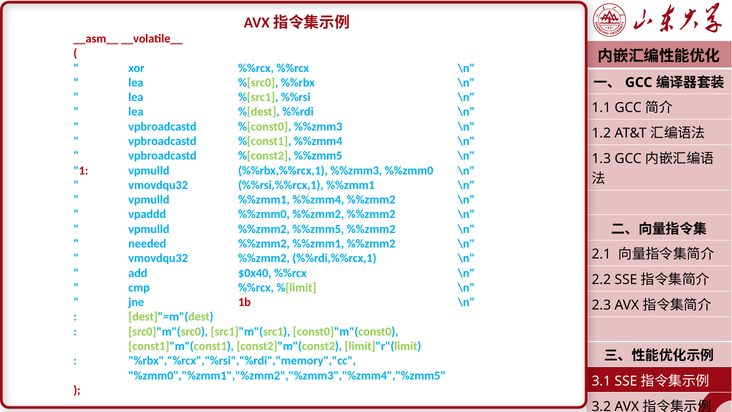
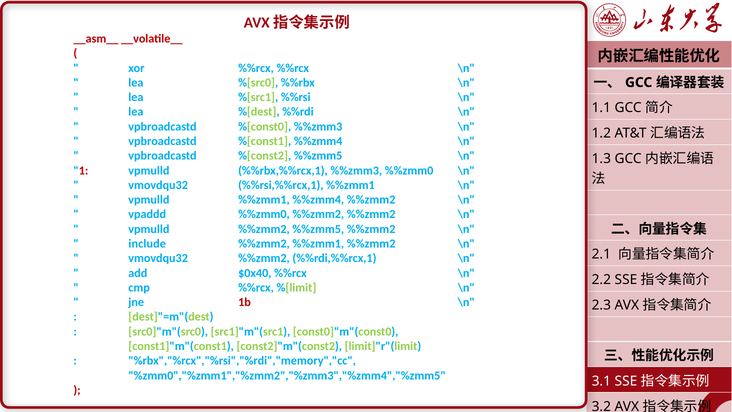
needed: needed -> include
